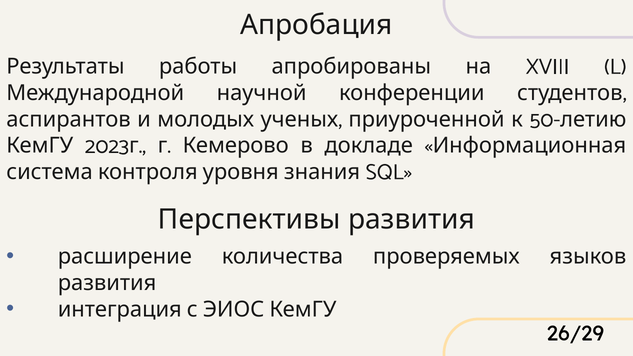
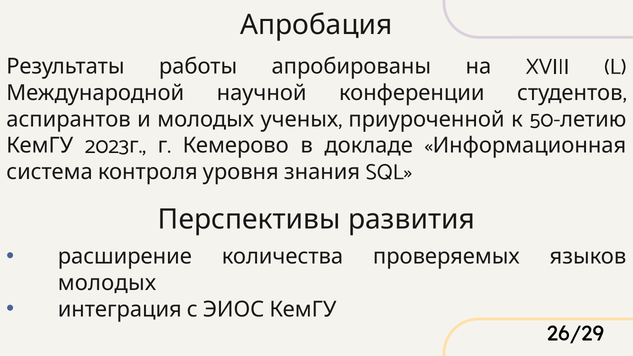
развития at (107, 283): развития -> молодых
